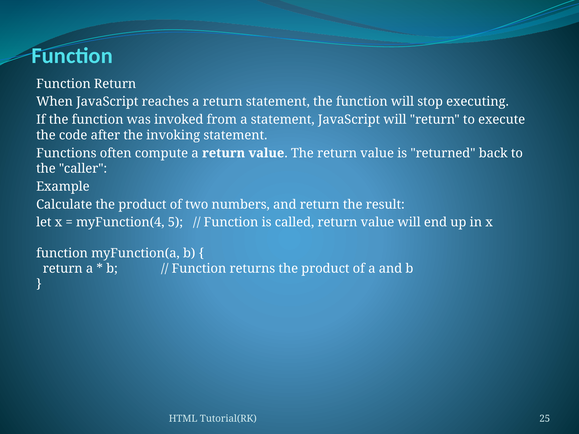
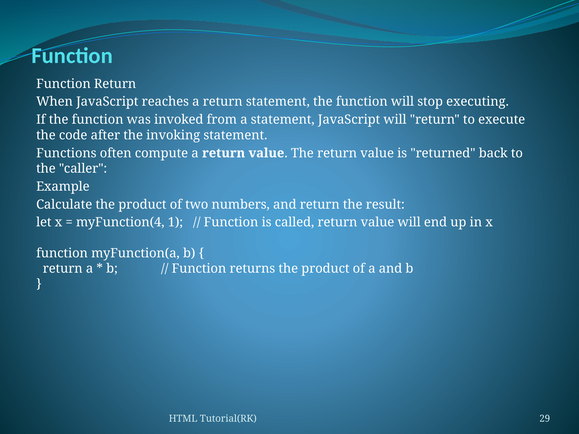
5: 5 -> 1
25: 25 -> 29
